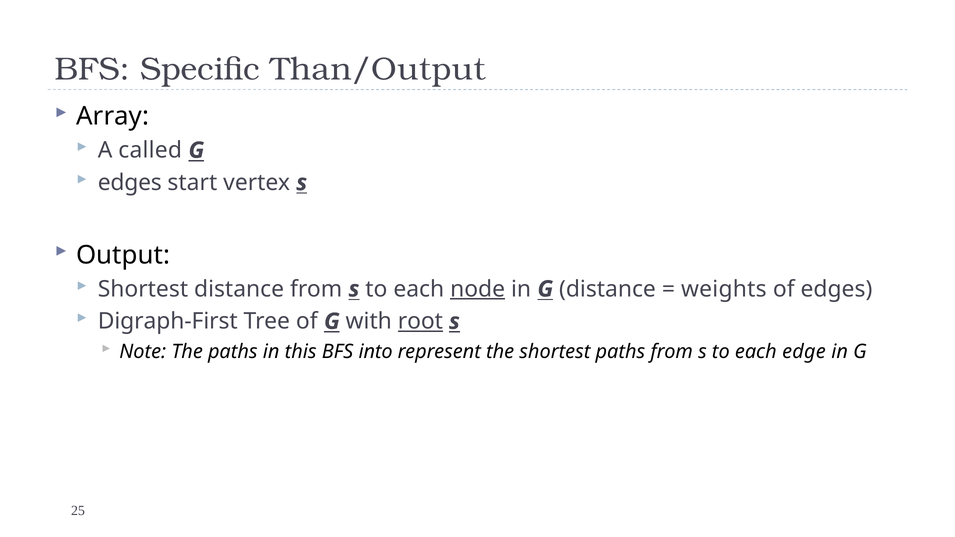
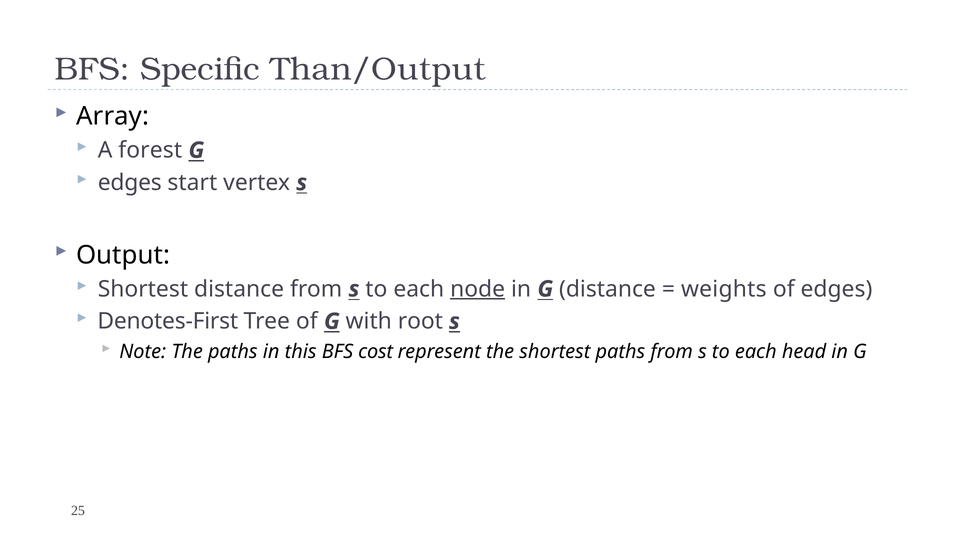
called: called -> forest
Digraph-First: Digraph-First -> Denotes-First
root underline: present -> none
into: into -> cost
edge: edge -> head
